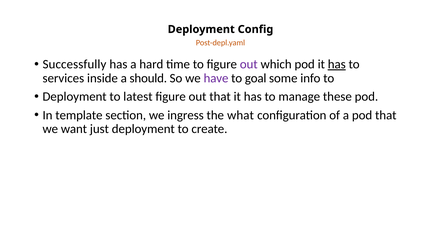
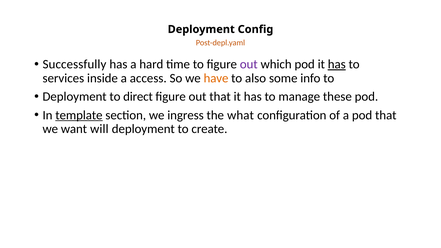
should: should -> access
have colour: purple -> orange
goal: goal -> also
latest: latest -> direct
template underline: none -> present
just: just -> will
